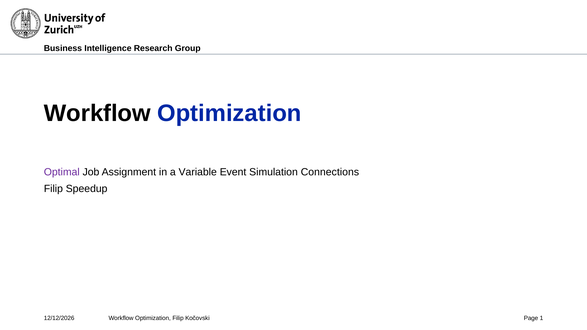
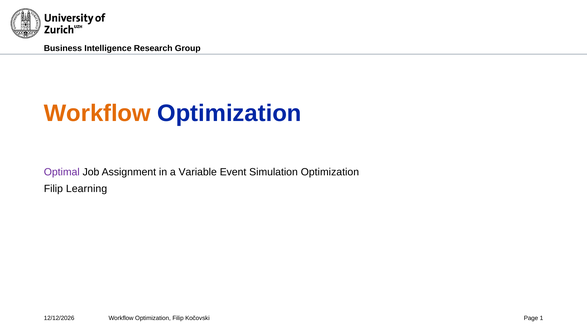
Workflow at (97, 113) colour: black -> orange
Simulation Connections: Connections -> Optimization
Speedup: Speedup -> Learning
